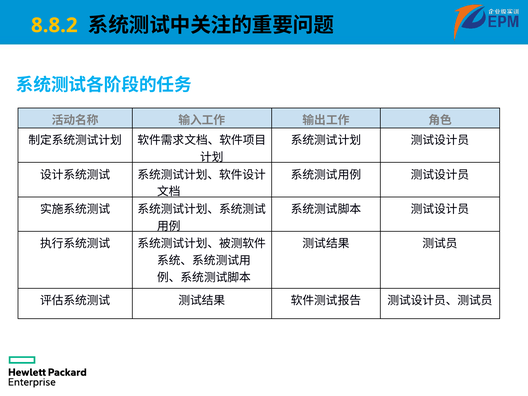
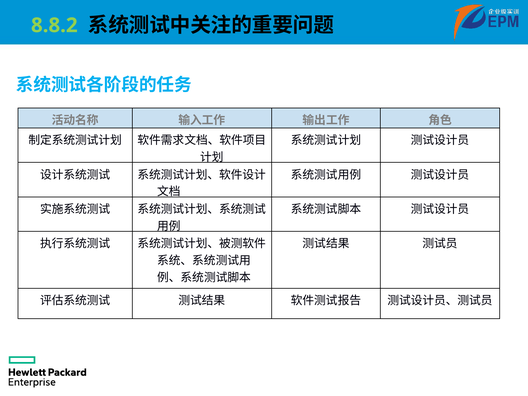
8.8.2 colour: yellow -> light green
